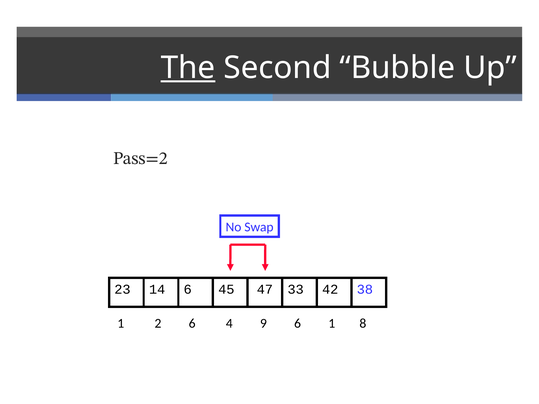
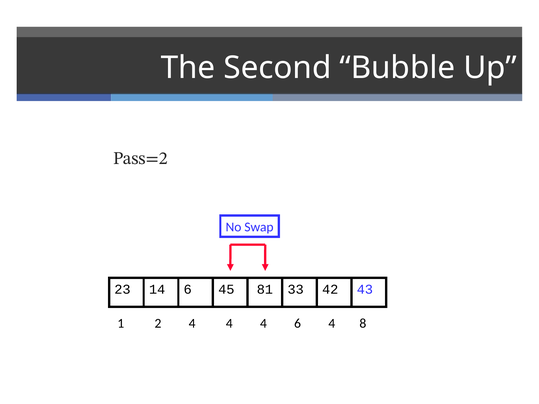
The underline: present -> none
47: 47 -> 81
38: 38 -> 43
2 6: 6 -> 4
9 at (263, 324): 9 -> 4
6 1: 1 -> 4
